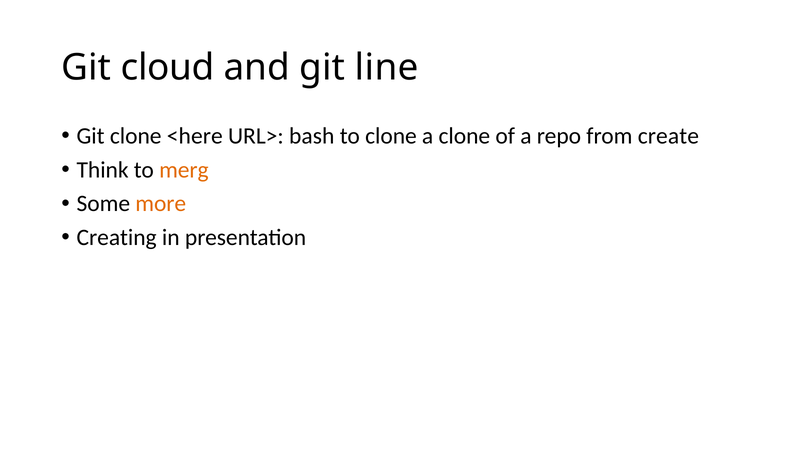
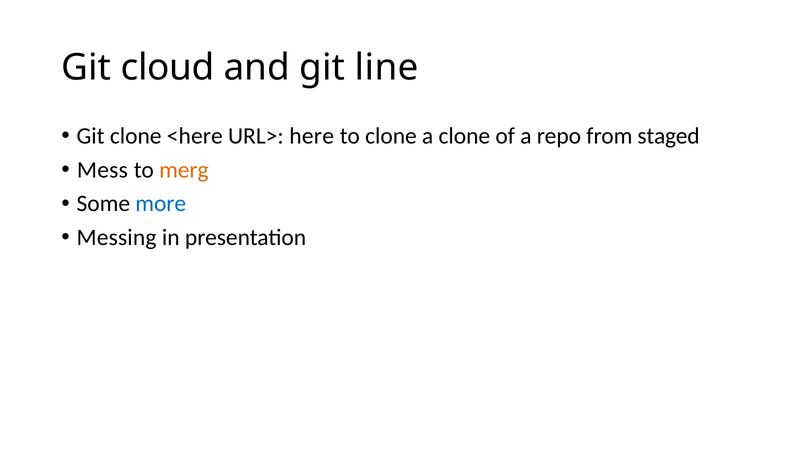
bash: bash -> here
create: create -> staged
Think: Think -> Mess
more colour: orange -> blue
Creating: Creating -> Messing
